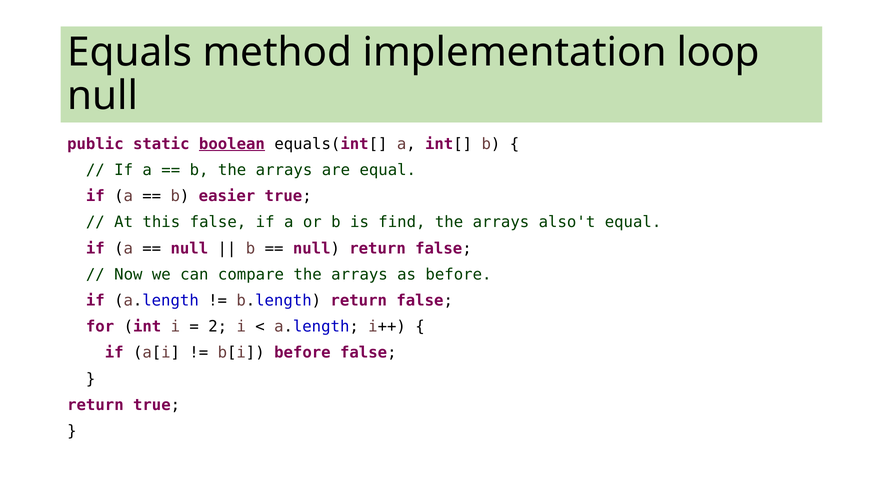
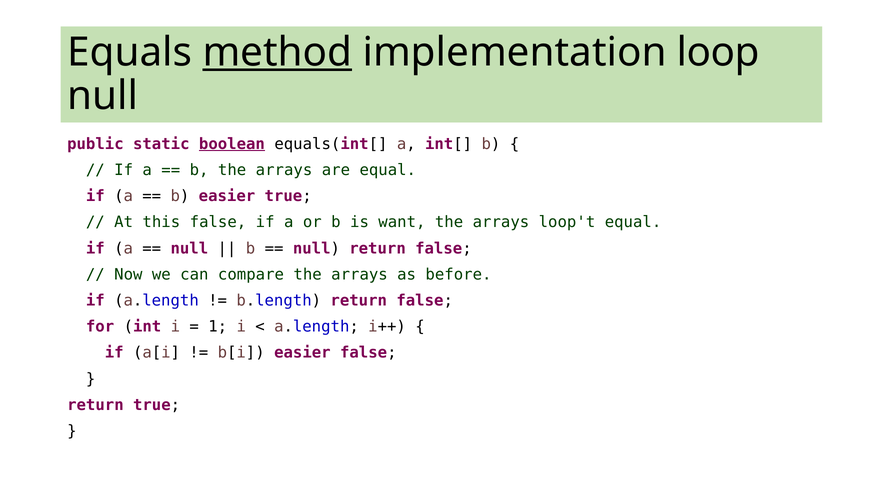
method underline: none -> present
find: find -> want
also't: also't -> loop't
2: 2 -> 1
b[i before: before -> easier
